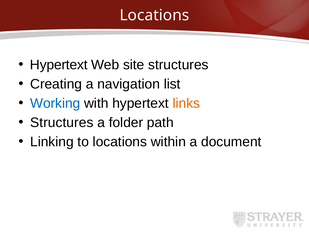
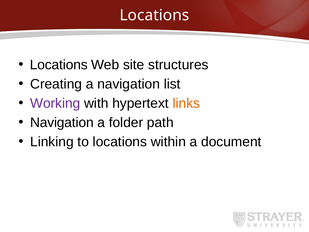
Hypertext at (59, 65): Hypertext -> Locations
Working colour: blue -> purple
Structures at (62, 123): Structures -> Navigation
